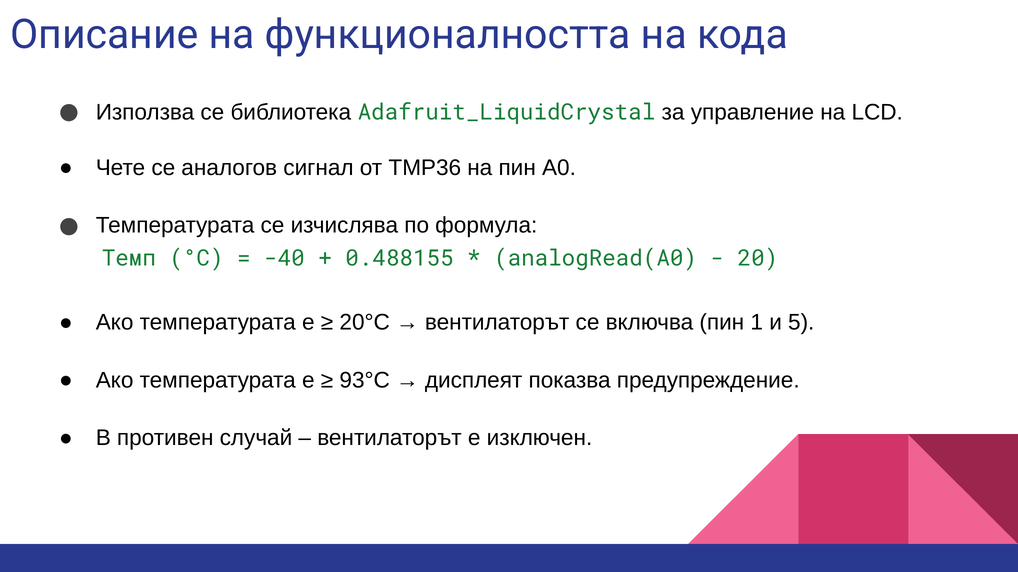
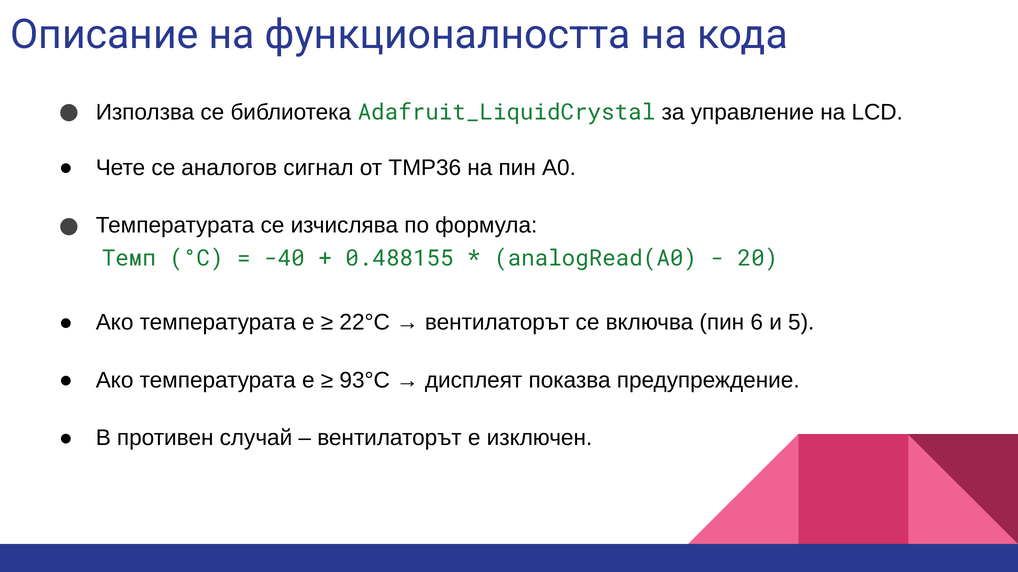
20°C: 20°C -> 22°C
1: 1 -> 6
